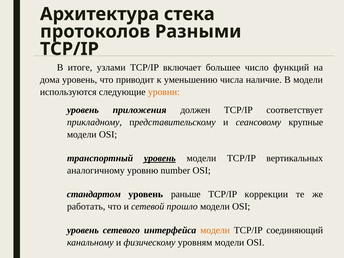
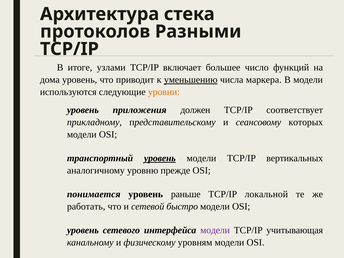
уменьшению underline: none -> present
наличие: наличие -> маркера
крупные: крупные -> которых
number: number -> прежде
стандартом: стандартом -> понимается
коррекции: коррекции -> локальной
прошло: прошло -> быстро
модели at (215, 230) colour: orange -> purple
соединяющий: соединяющий -> учитывающая
